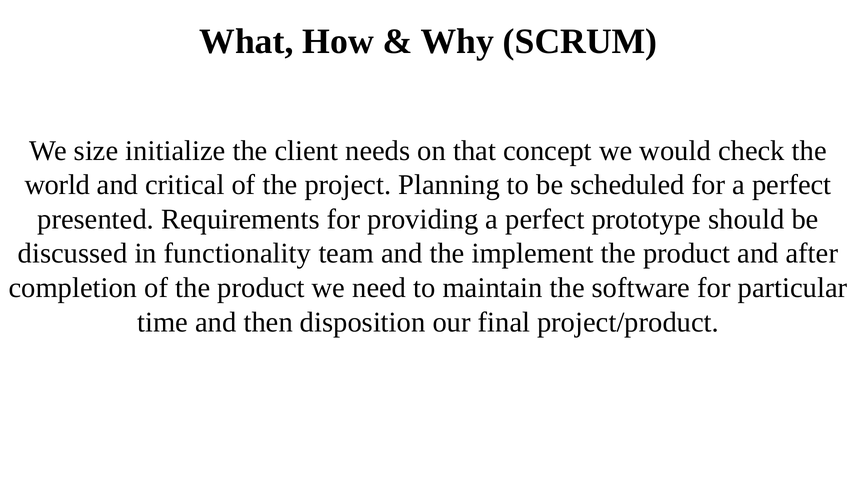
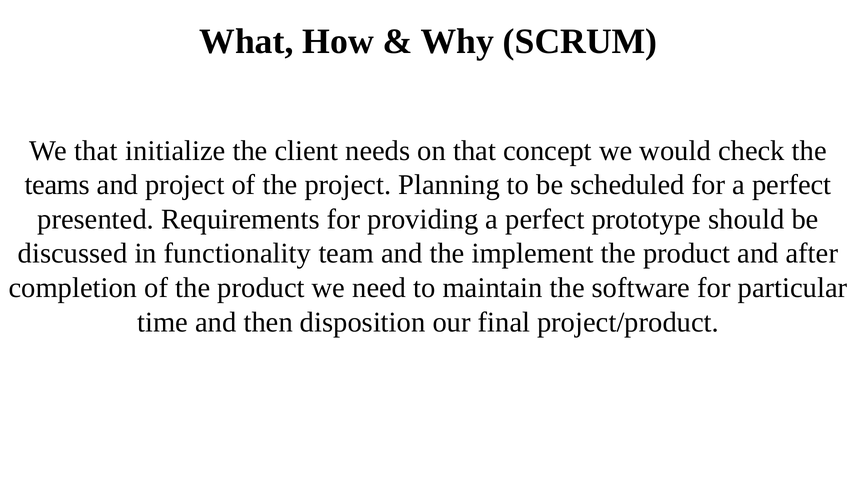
We size: size -> that
world: world -> teams
and critical: critical -> project
